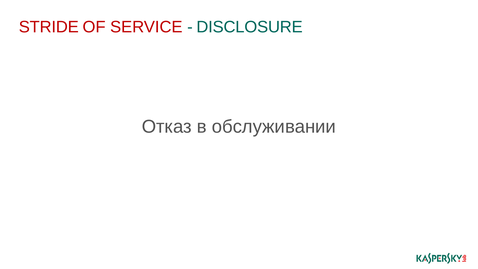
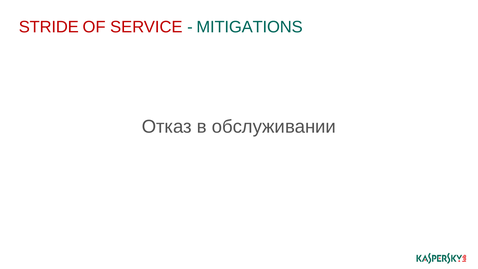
DISCLOSURE: DISCLOSURE -> MITIGATIONS
